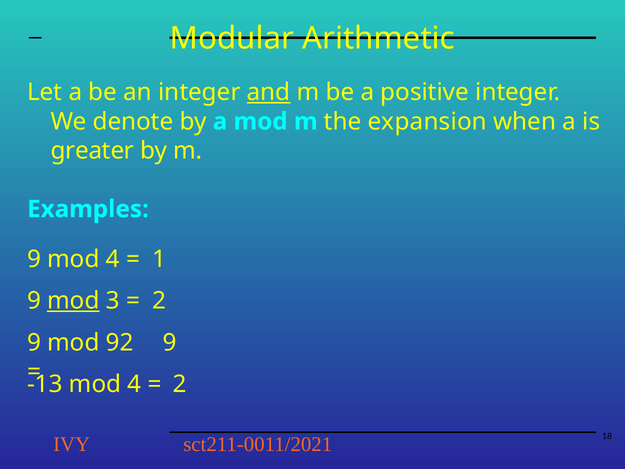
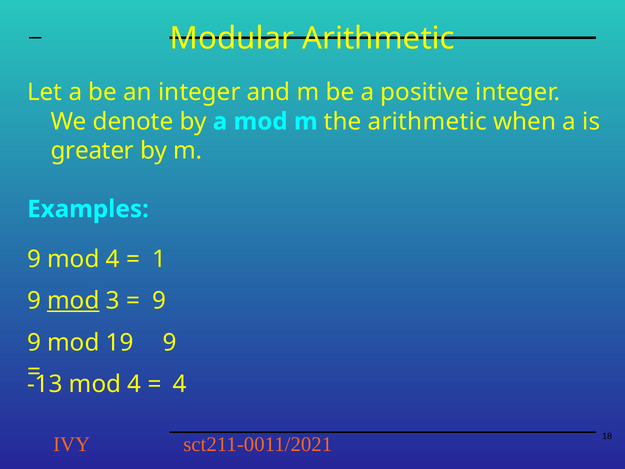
and underline: present -> none
the expansion: expansion -> arithmetic
2 at (159, 301): 2 -> 9
92: 92 -> 19
2 at (180, 384): 2 -> 4
